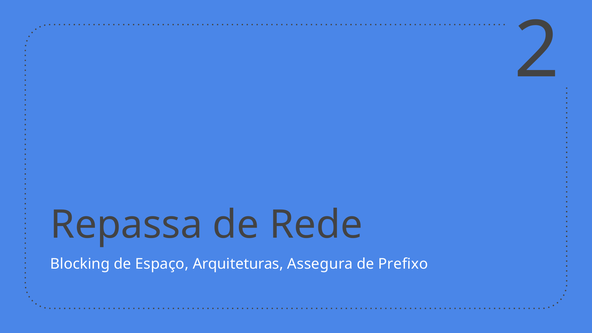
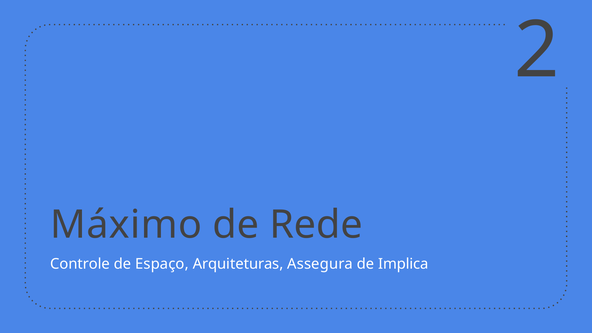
Repassa: Repassa -> Máximo
Blocking: Blocking -> Controle
Prefixo: Prefixo -> Implica
